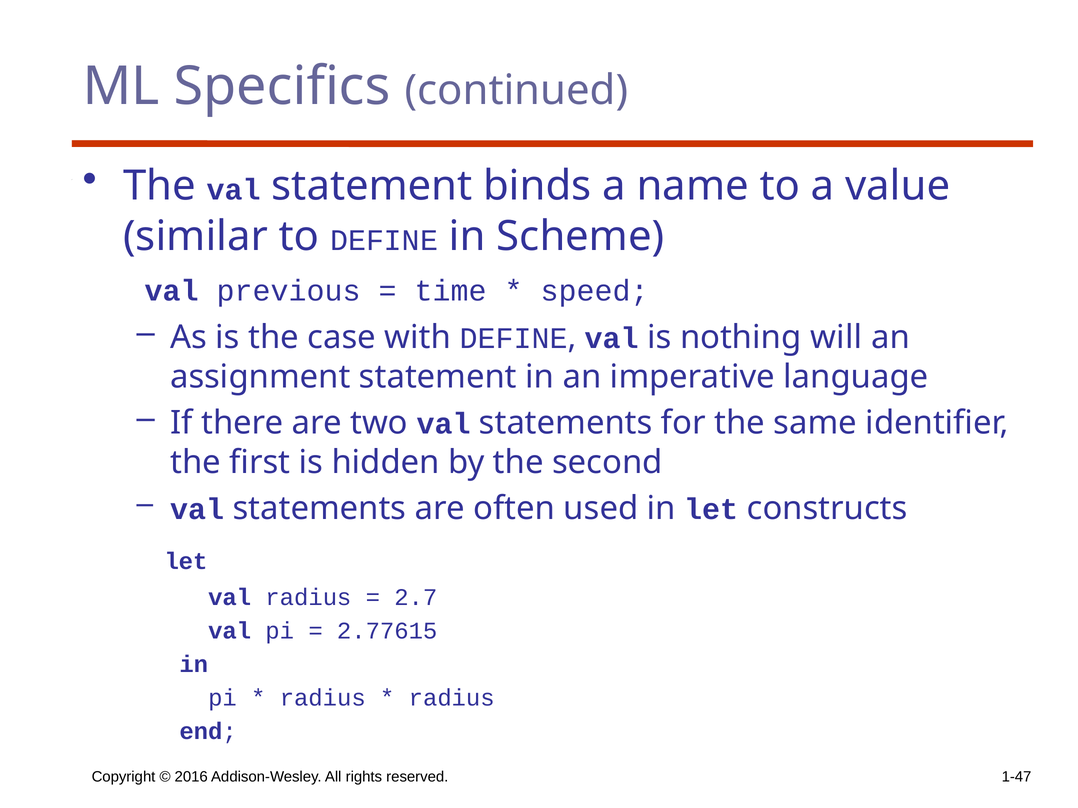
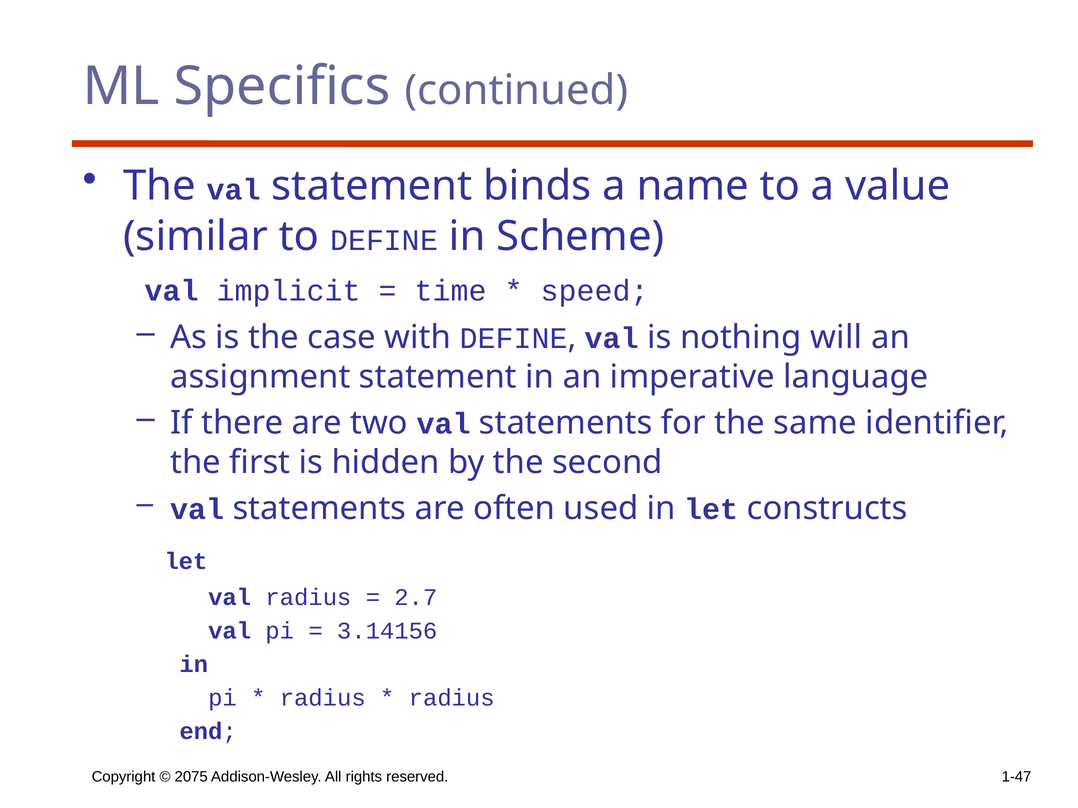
previous: previous -> implicit
2.77615: 2.77615 -> 3.14156
2016: 2016 -> 2075
